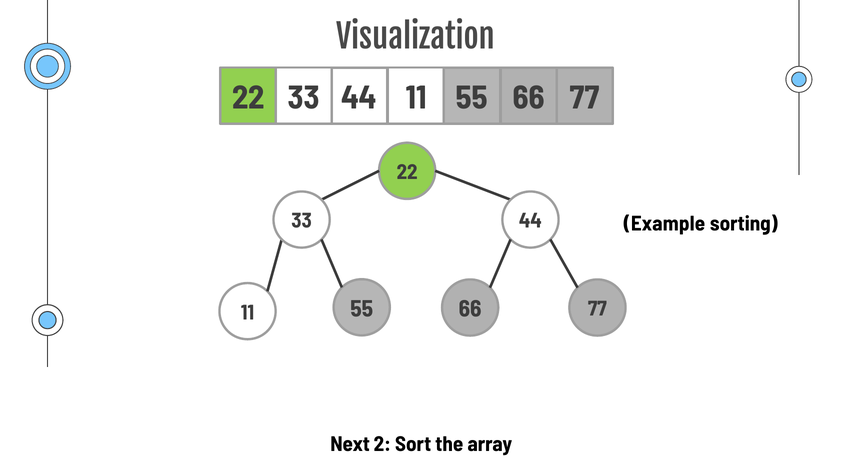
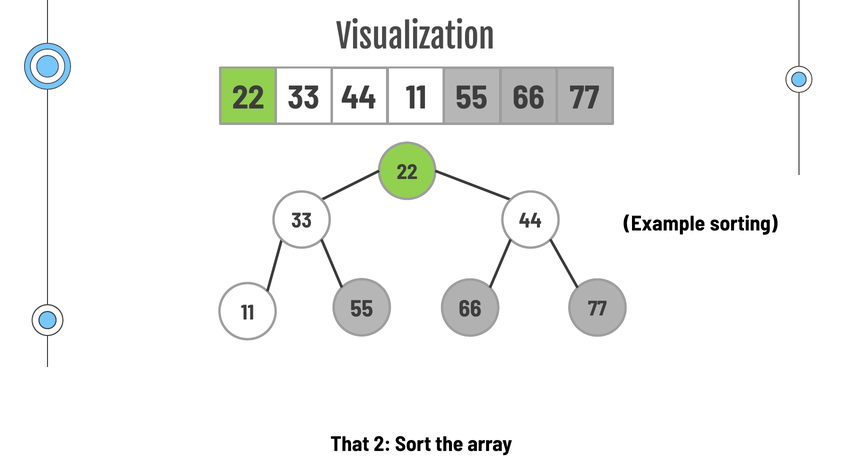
Next: Next -> That
